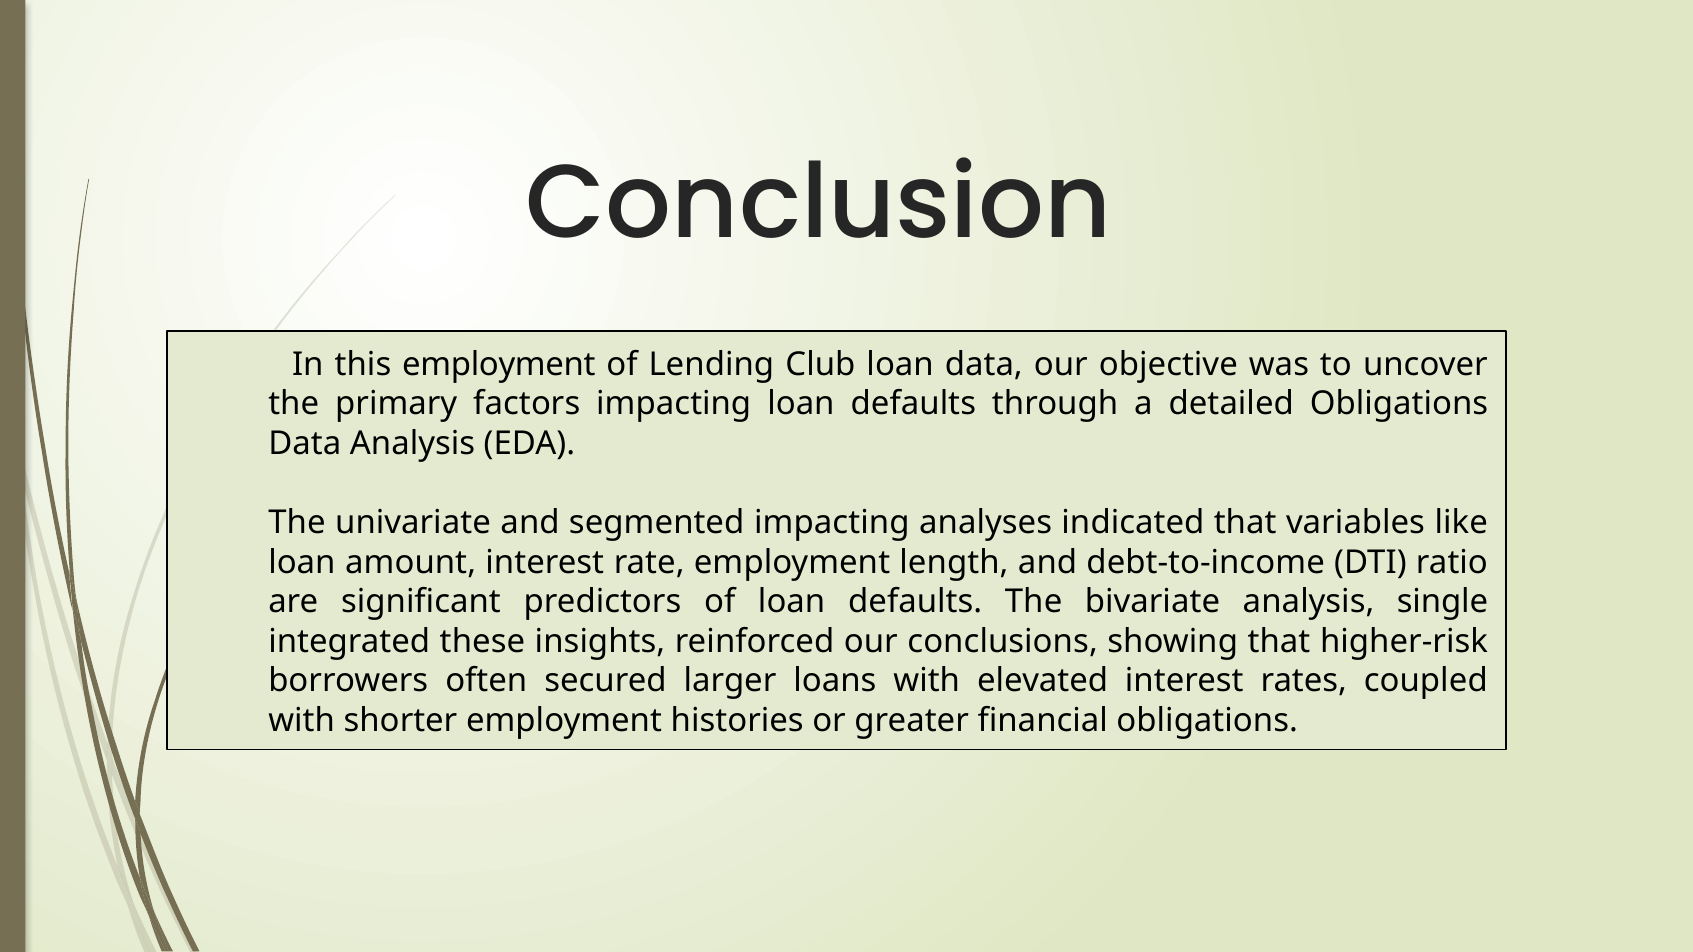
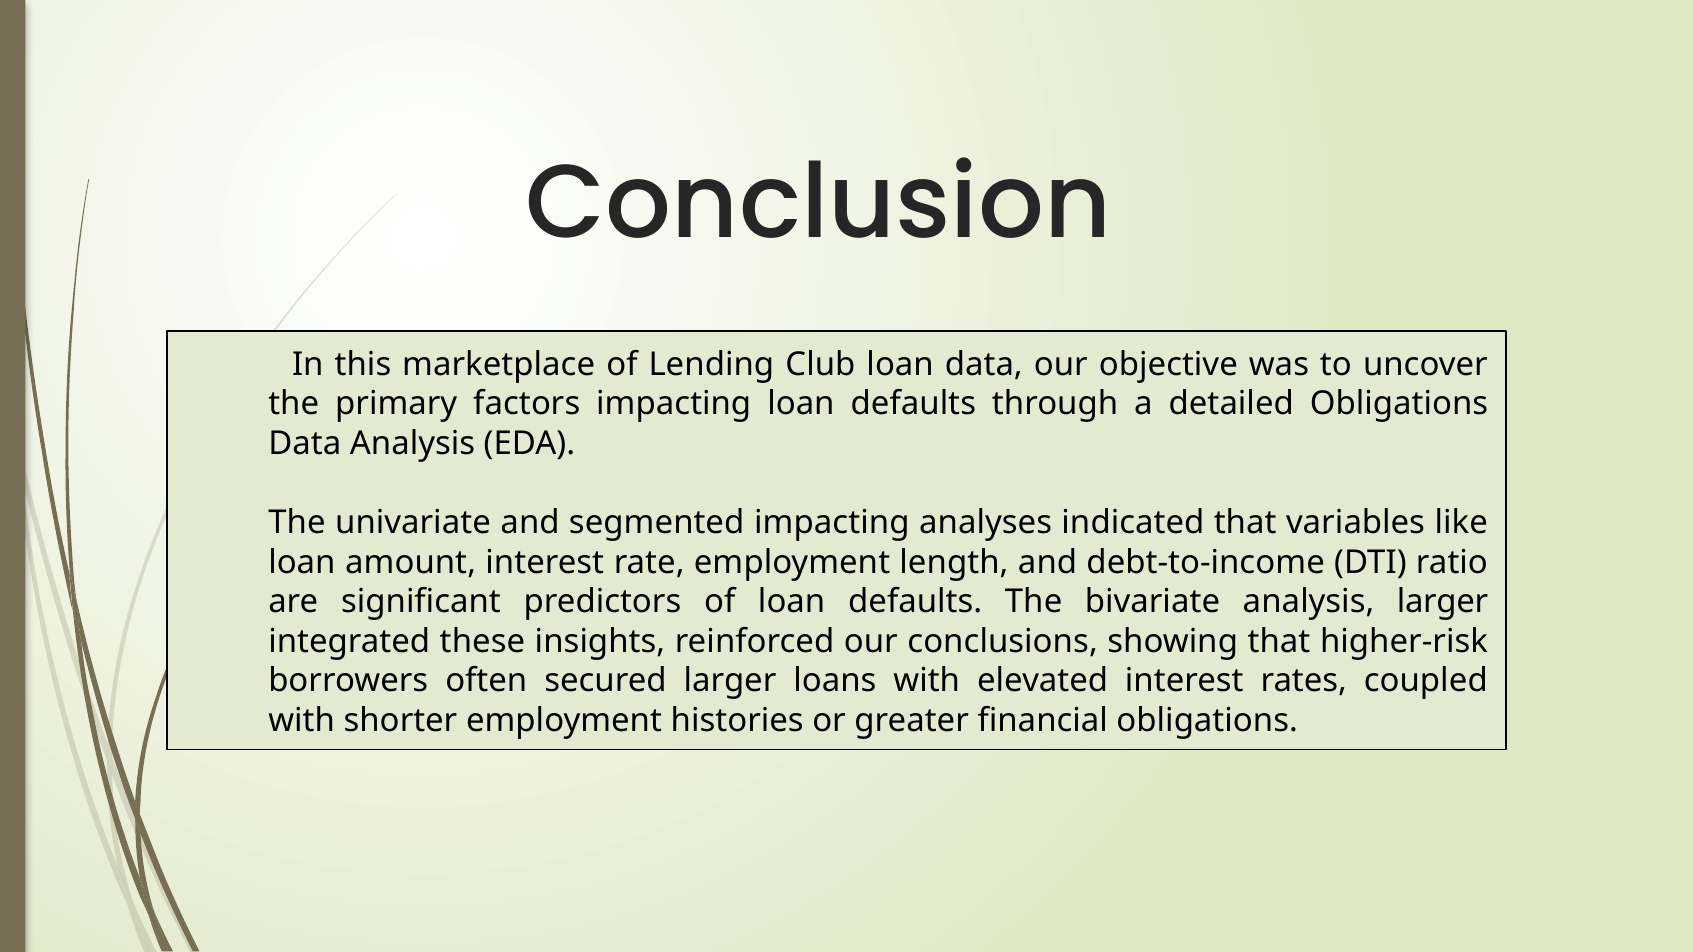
this employment: employment -> marketplace
analysis single: single -> larger
